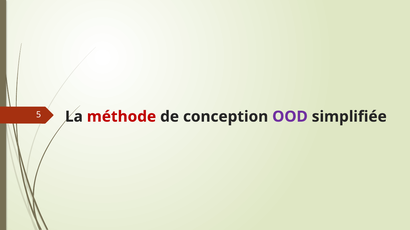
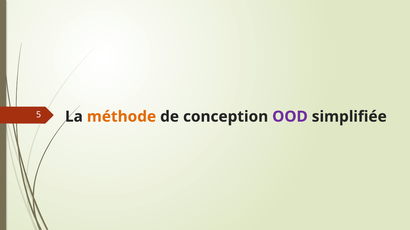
méthode colour: red -> orange
